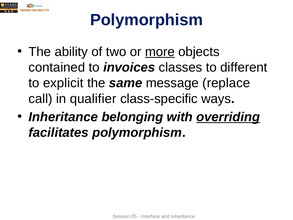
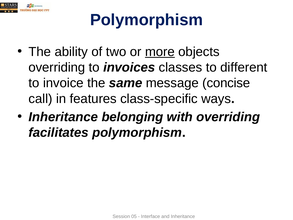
contained at (57, 67): contained -> overriding
explicit: explicit -> invoice
replace: replace -> concise
qualifier: qualifier -> features
overriding at (228, 117) underline: present -> none
